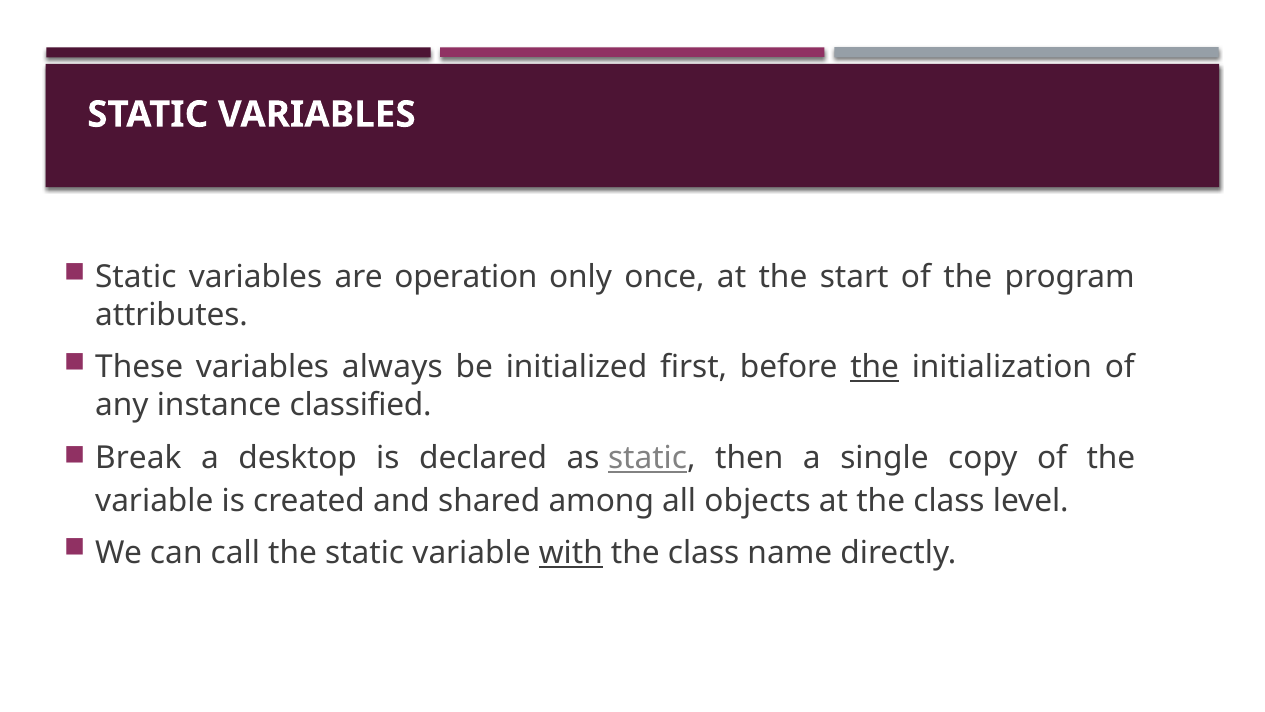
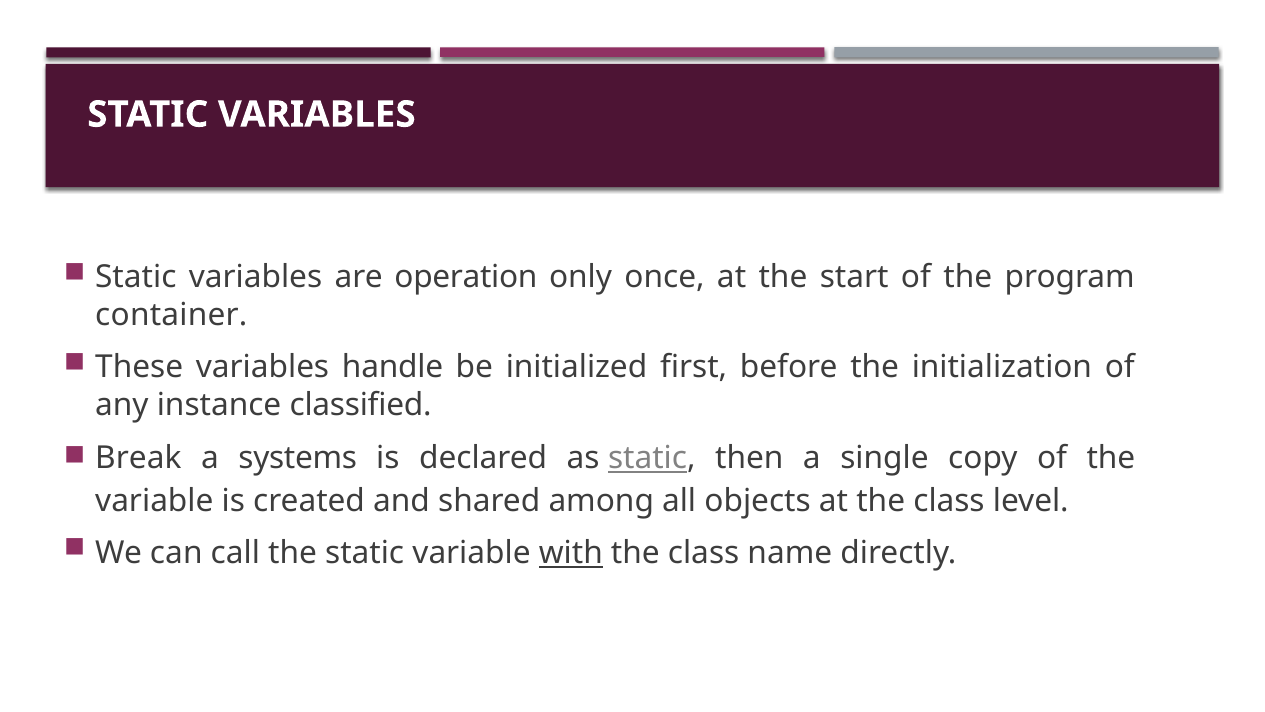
attributes: attributes -> container
always: always -> handle
the at (875, 367) underline: present -> none
desktop: desktop -> systems
